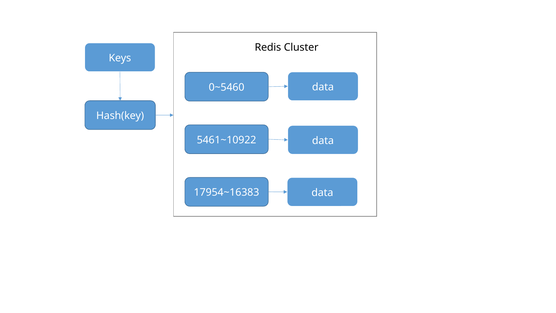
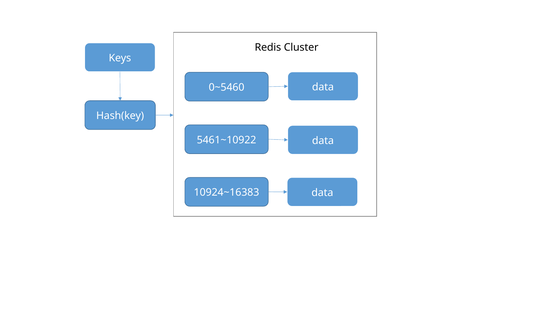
17954~16383: 17954~16383 -> 10924~16383
